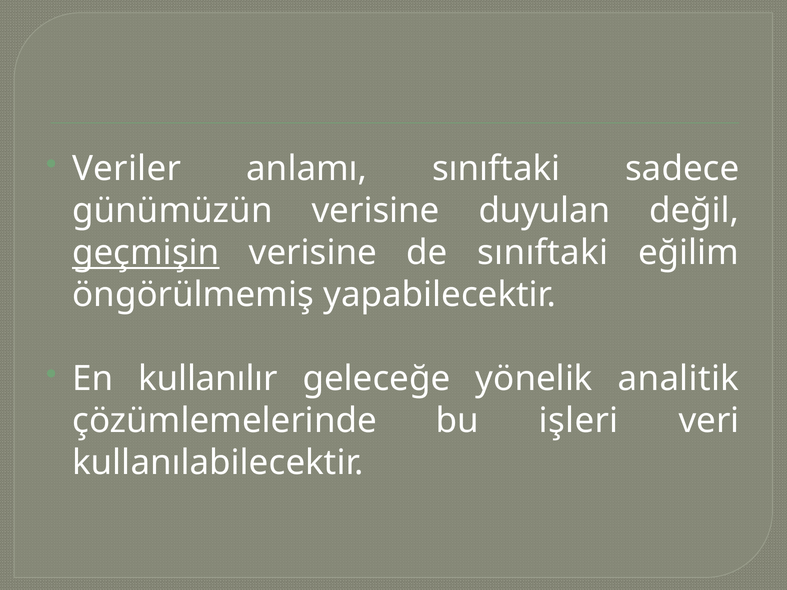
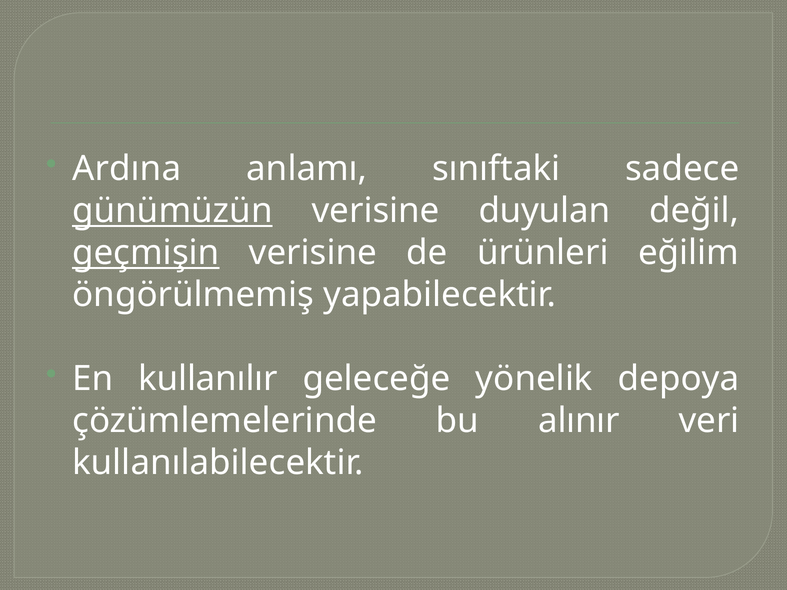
Veriler: Veriler -> Ardına
günümüzün underline: none -> present
de sınıftaki: sınıftaki -> ürünleri
analitik: analitik -> depoya
işleri: işleri -> alınır
